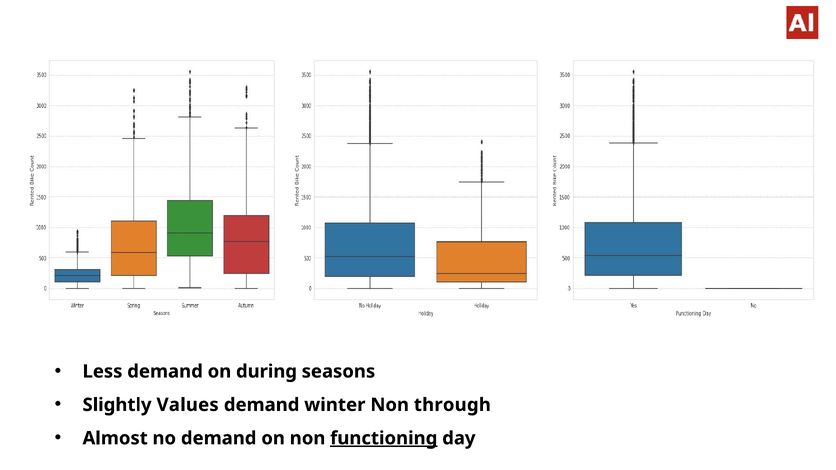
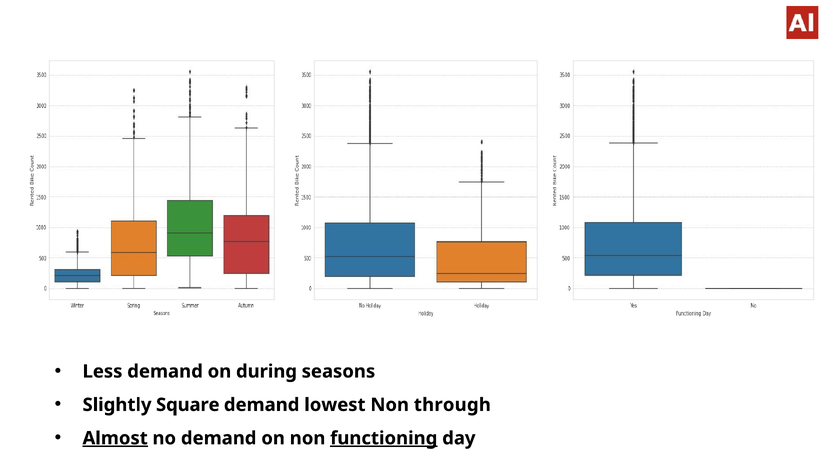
Values: Values -> Square
winter: winter -> lowest
Almost underline: none -> present
